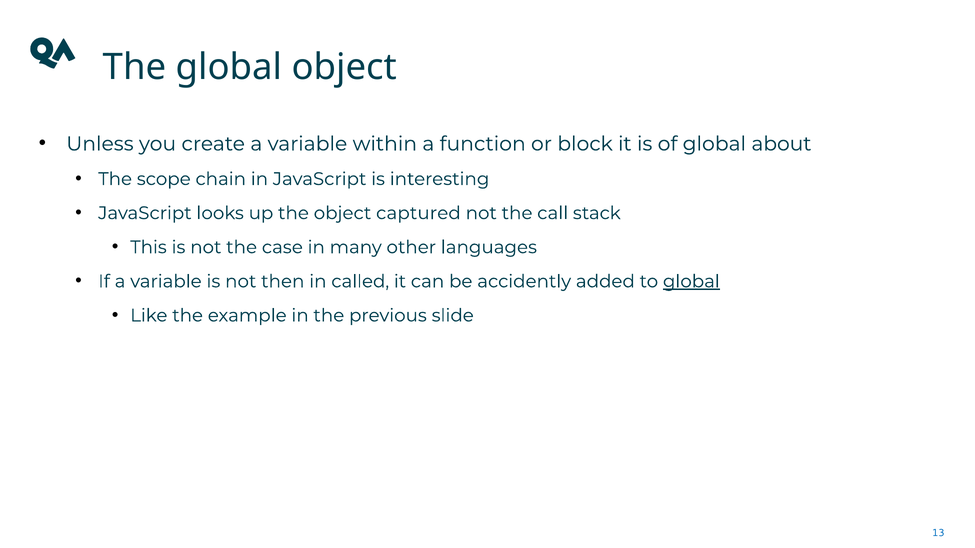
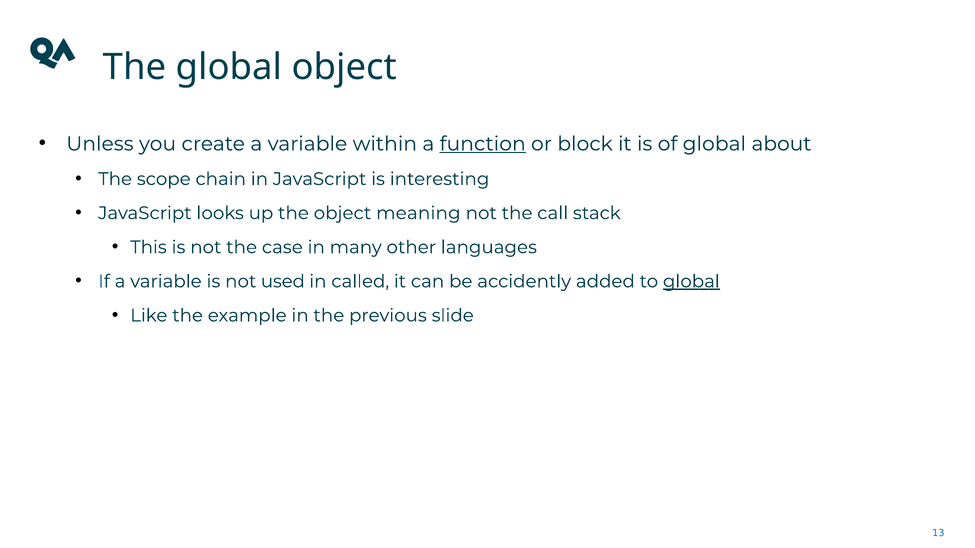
function underline: none -> present
captured: captured -> meaning
then: then -> used
